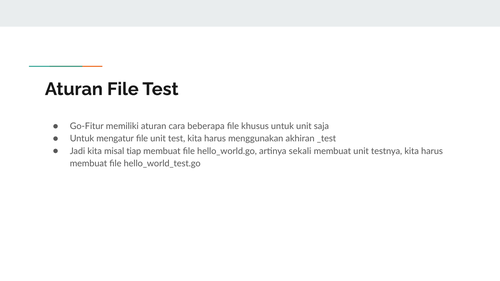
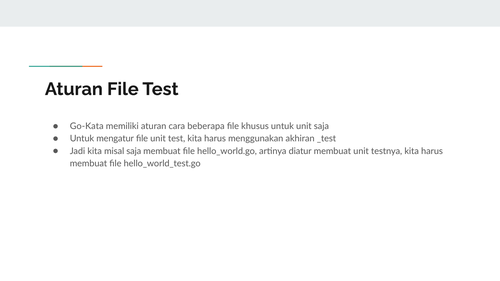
Go-Fitur: Go-Fitur -> Go-Kata
misal tiap: tiap -> saja
sekali: sekali -> diatur
